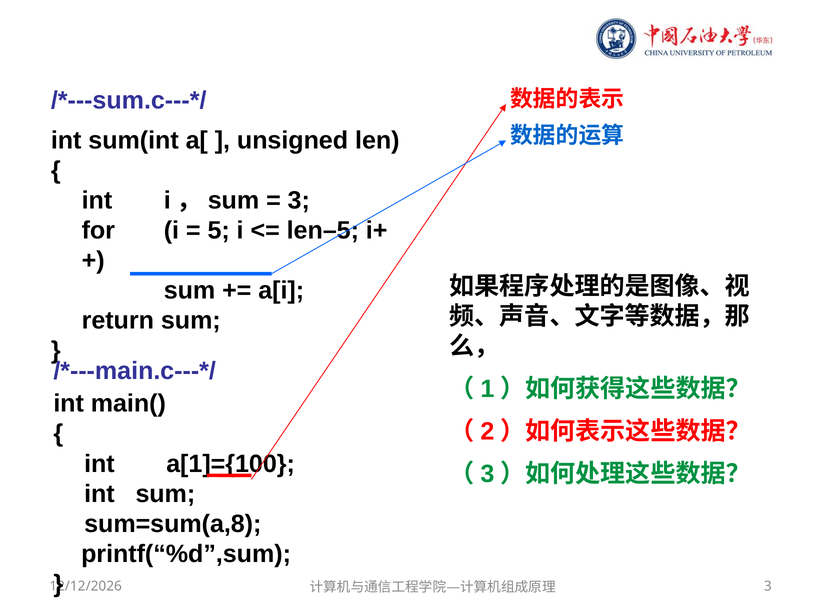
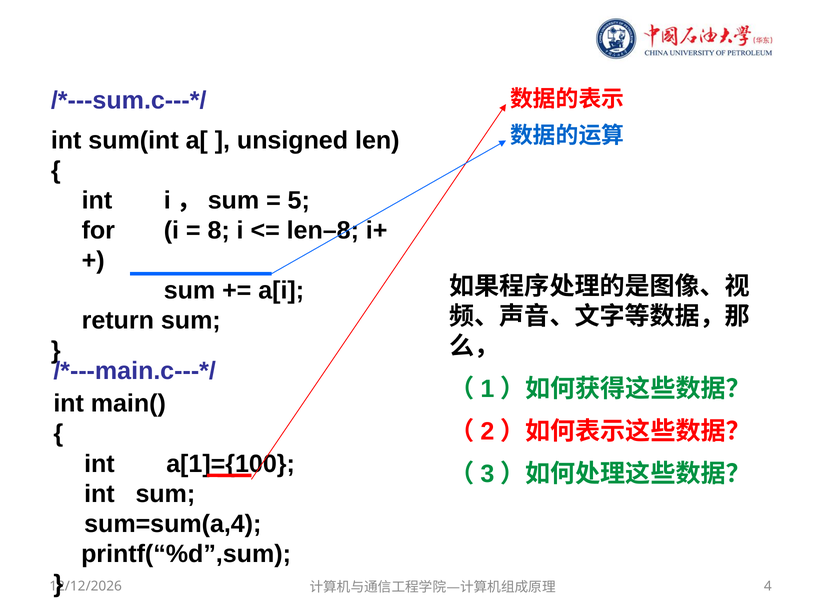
3 at (299, 201): 3 -> 5
5: 5 -> 8
len–5: len–5 -> len–8
sum=sum(a,8: sum=sum(a,8 -> sum=sum(a,4
3 at (768, 587): 3 -> 4
